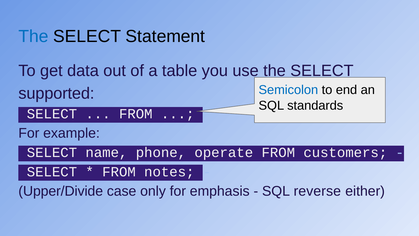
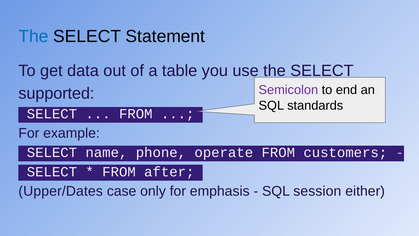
Semicolon colour: blue -> purple
notes: notes -> after
Upper/Divide: Upper/Divide -> Upper/Dates
reverse: reverse -> session
